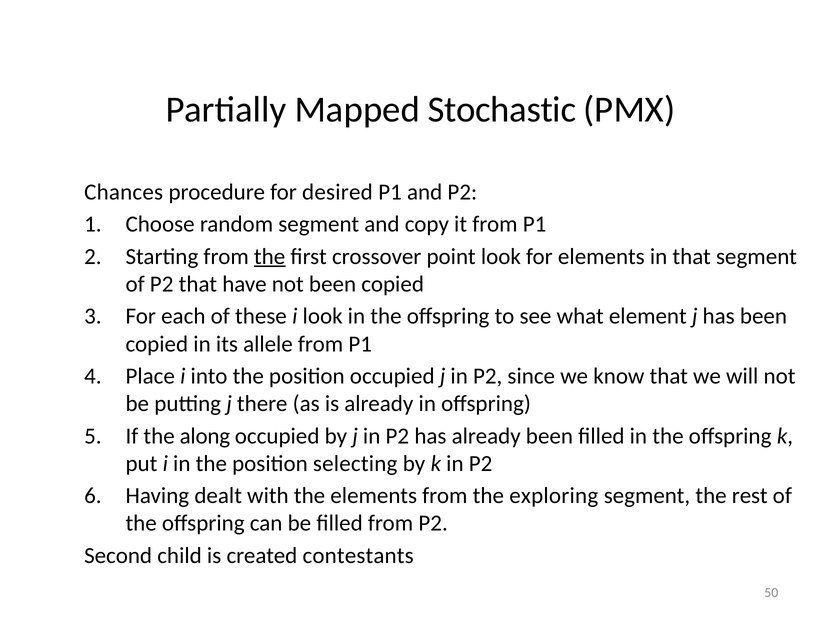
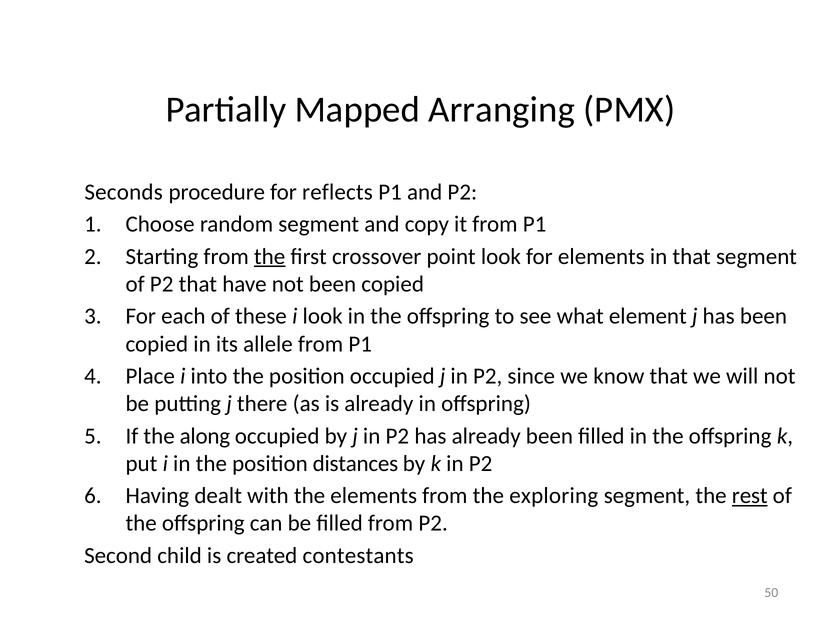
Stochastic: Stochastic -> Arranging
Chances: Chances -> Seconds
desired: desired -> reflects
selecting: selecting -> distances
rest underline: none -> present
